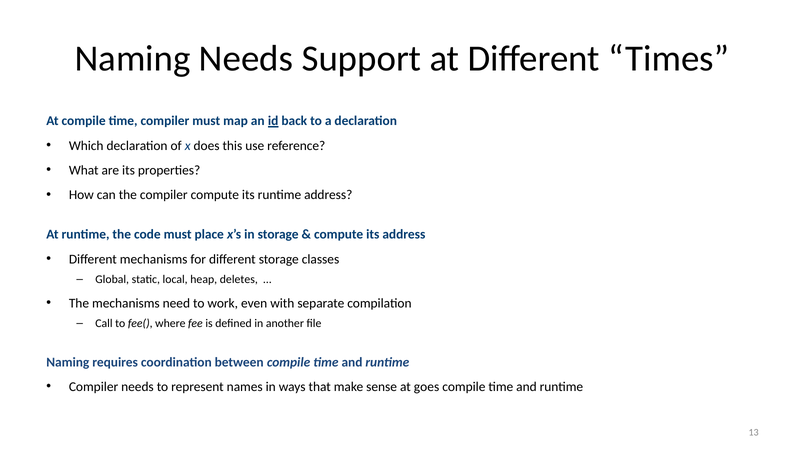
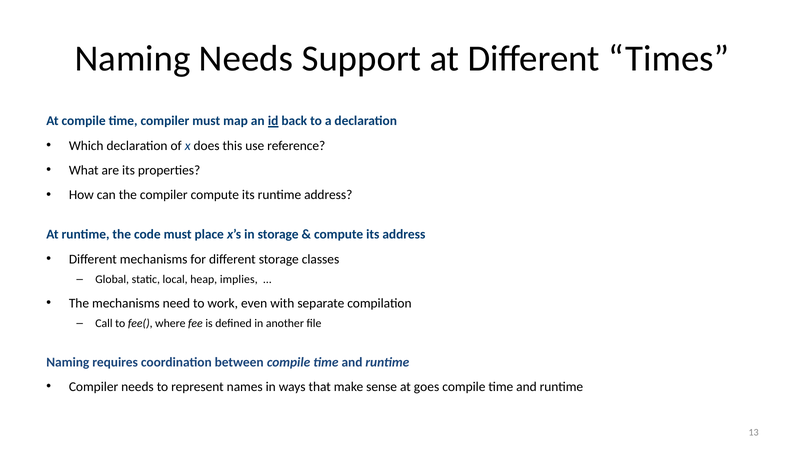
deletes: deletes -> implies
